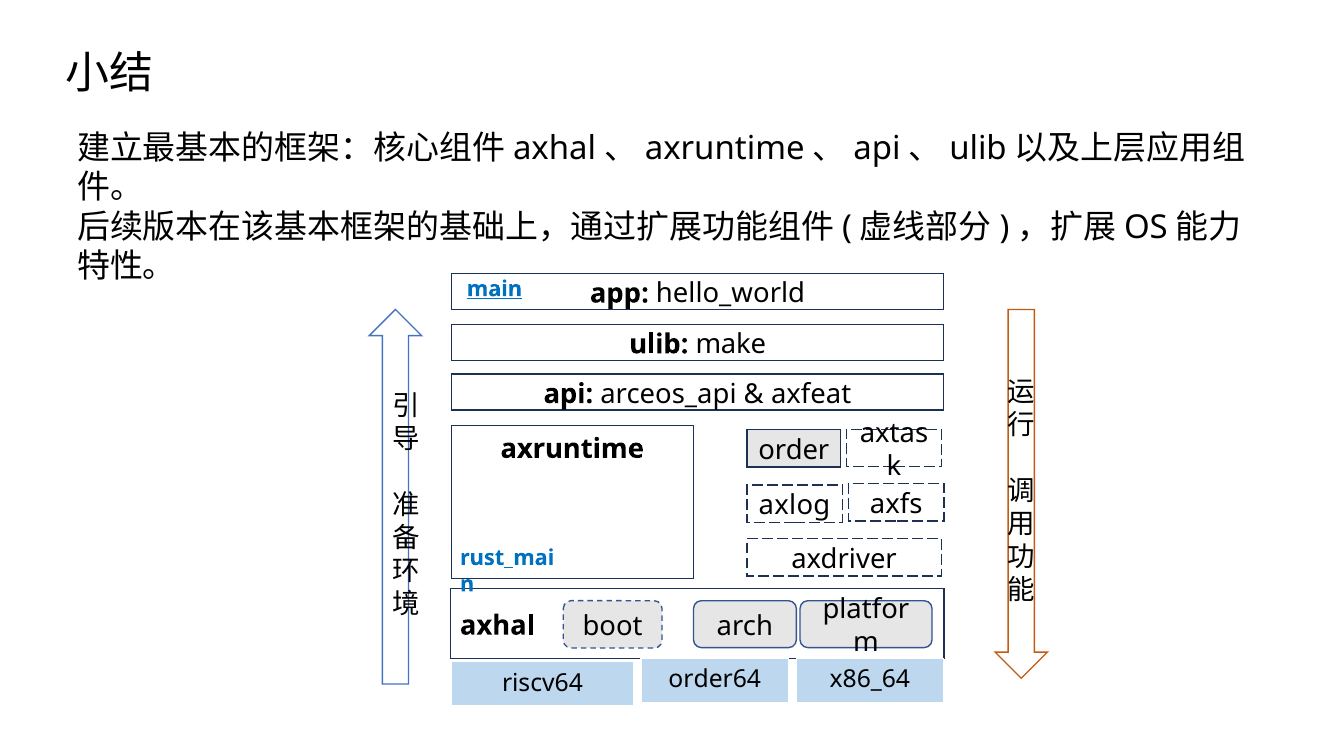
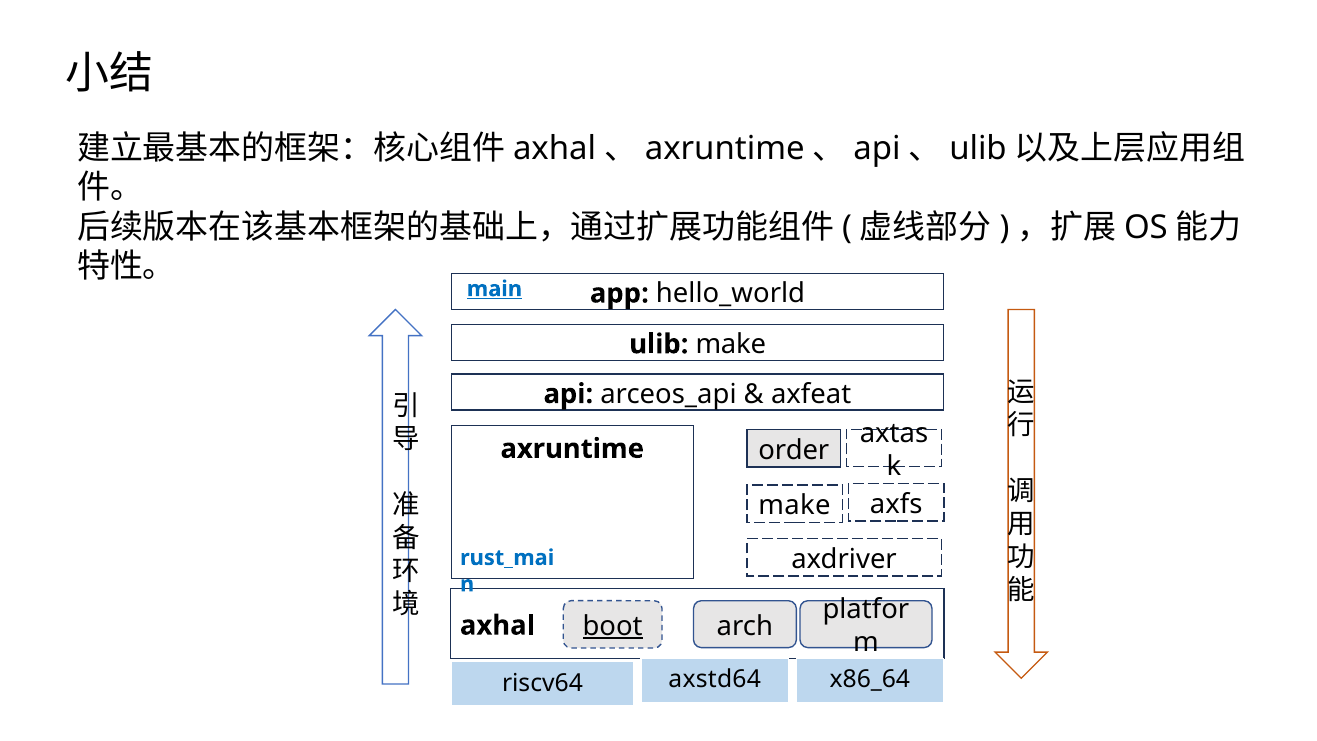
axlog at (794, 505): axlog -> make
boot underline: none -> present
order64: order64 -> axstd64
